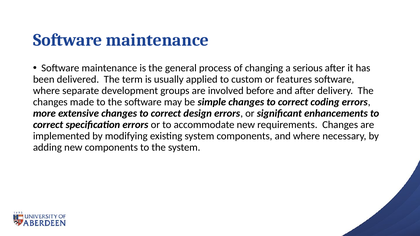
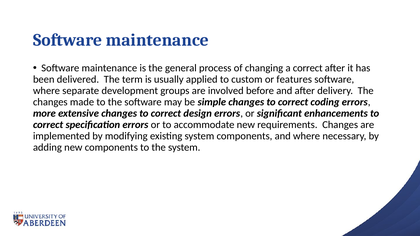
a serious: serious -> correct
